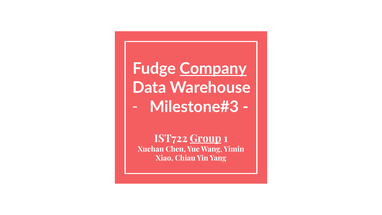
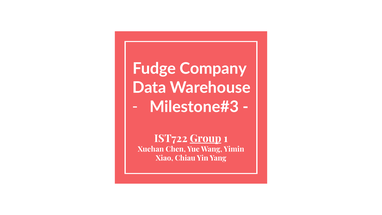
Company underline: present -> none
